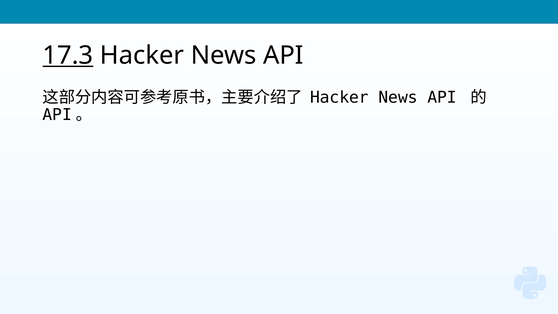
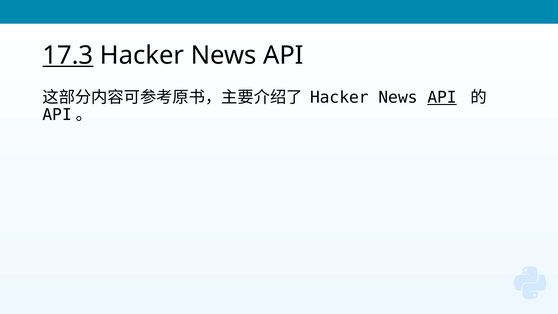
API at (442, 97) underline: none -> present
